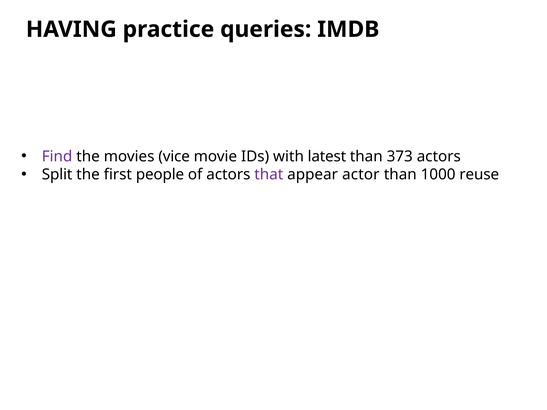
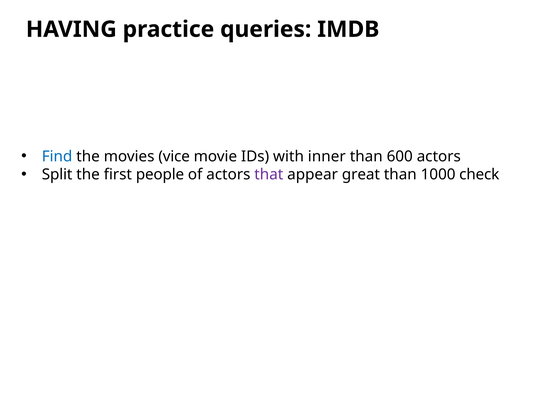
Find colour: purple -> blue
latest: latest -> inner
373: 373 -> 600
actor: actor -> great
reuse: reuse -> check
